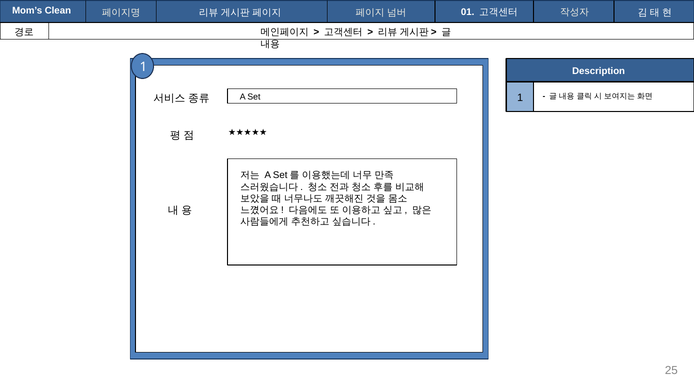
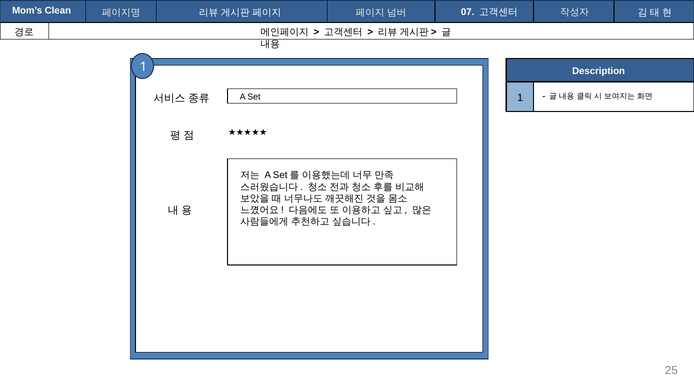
01: 01 -> 07
